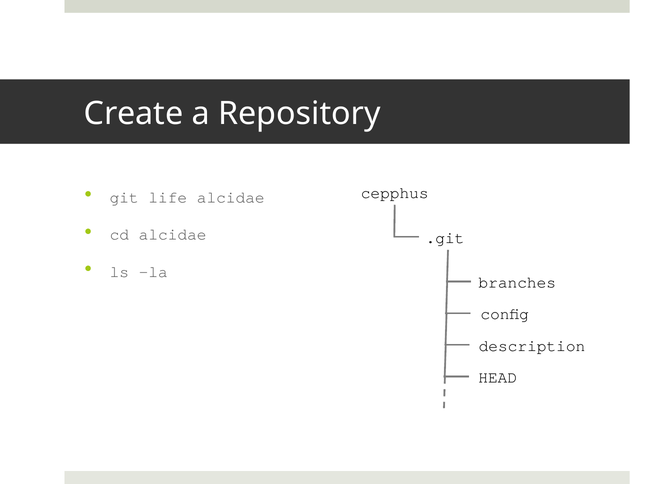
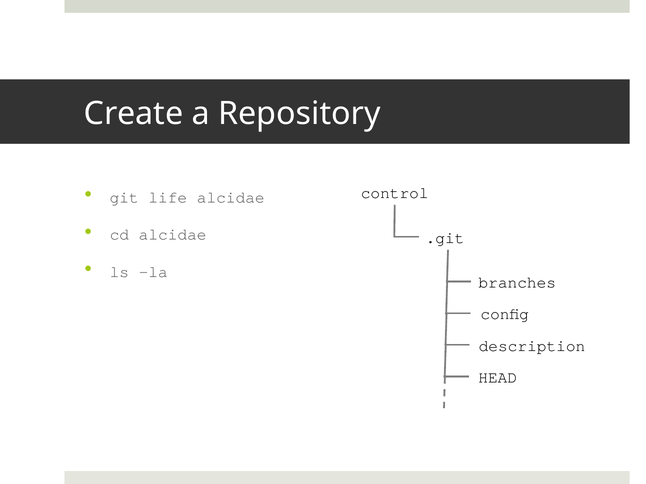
cepphus: cepphus -> control
